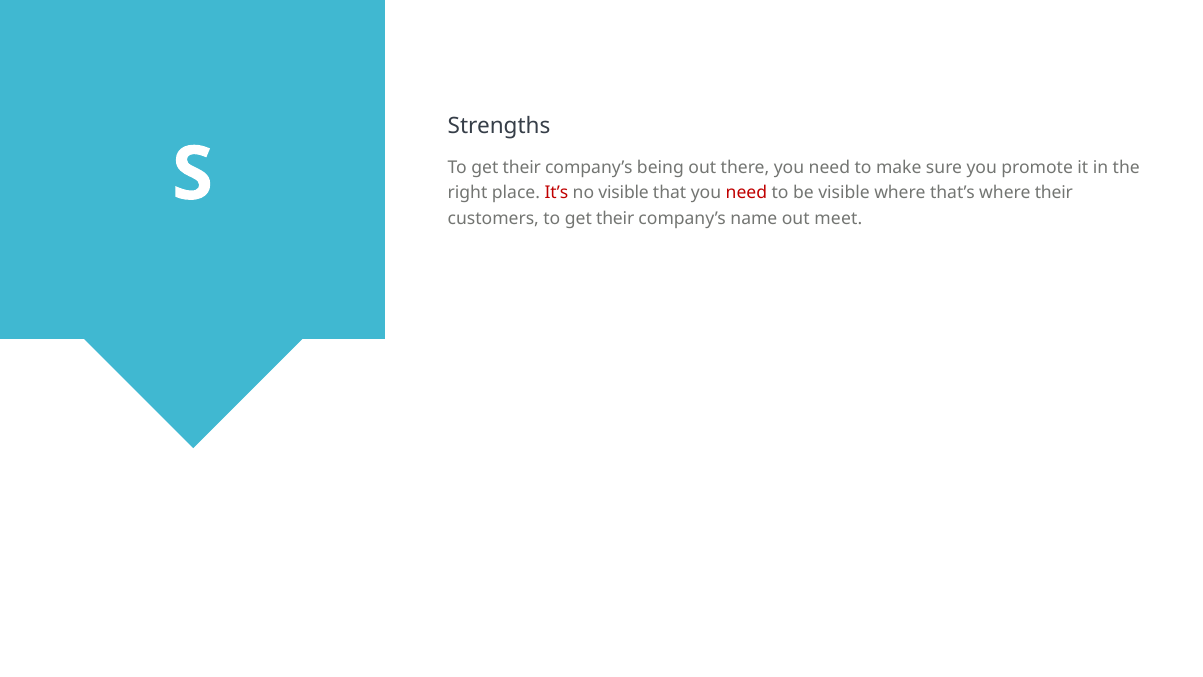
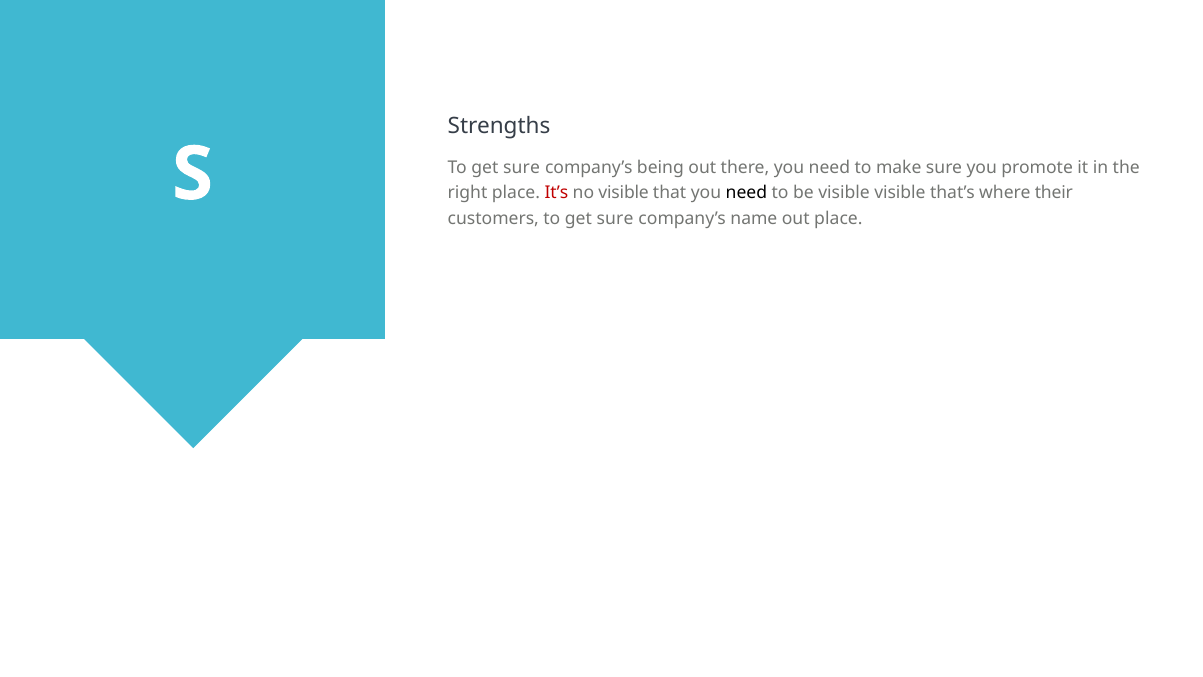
S To get their: their -> sure
need at (746, 193) colour: red -> black
visible where: where -> visible
customers to get their: their -> sure
out meet: meet -> place
